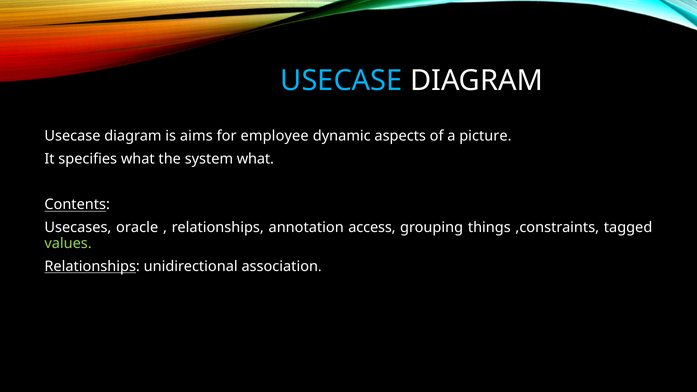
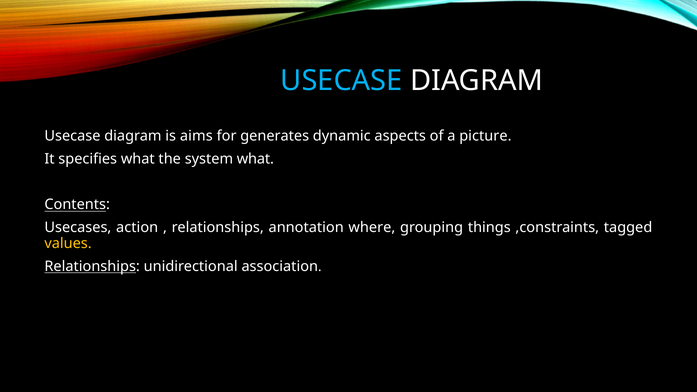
employee: employee -> generates
oracle: oracle -> action
access: access -> where
values colour: light green -> yellow
